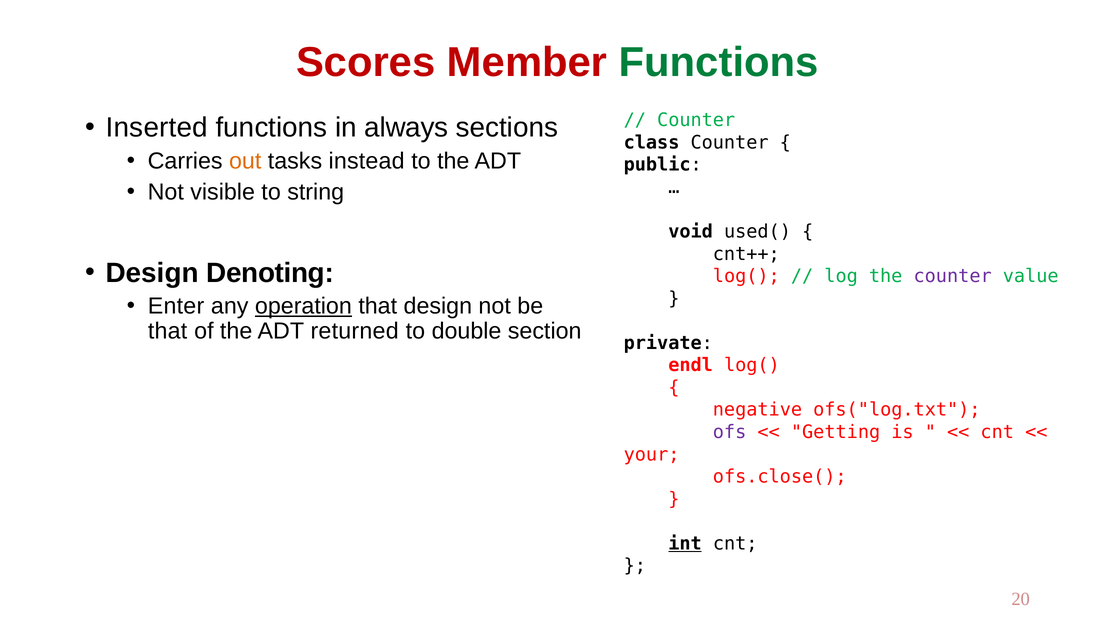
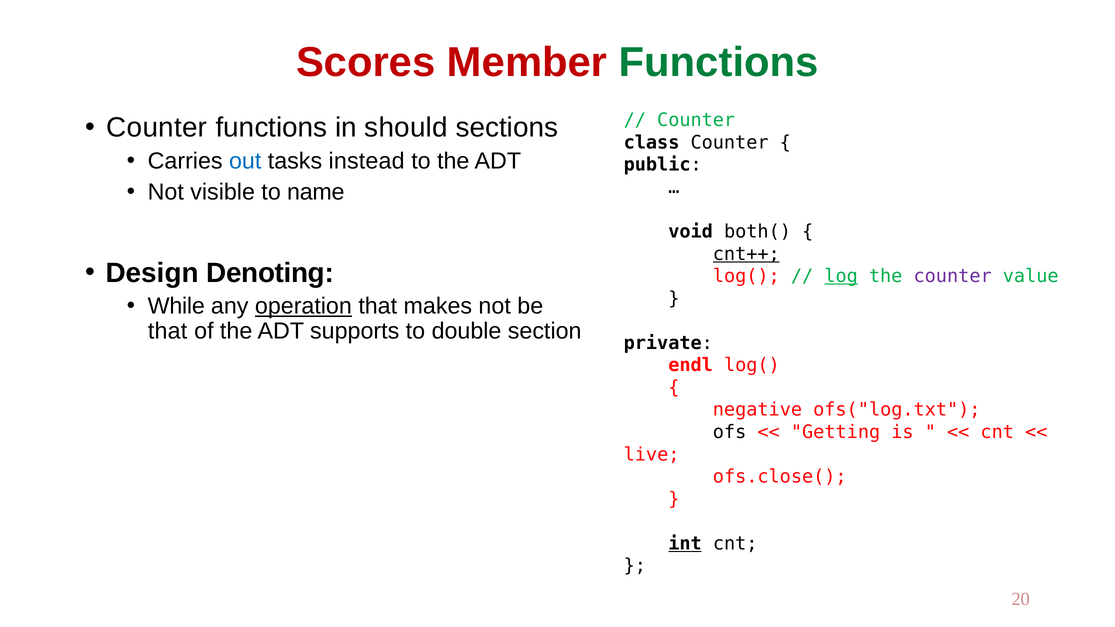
Inserted at (157, 128): Inserted -> Counter
always: always -> should
out colour: orange -> blue
string: string -> name
used(: used( -> both(
cnt++ underline: none -> present
log underline: none -> present
Enter: Enter -> While
that design: design -> makes
returned: returned -> supports
ofs colour: purple -> black
your: your -> live
